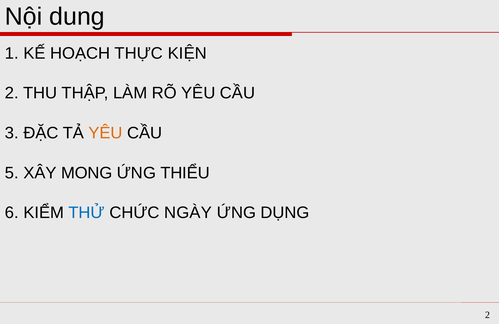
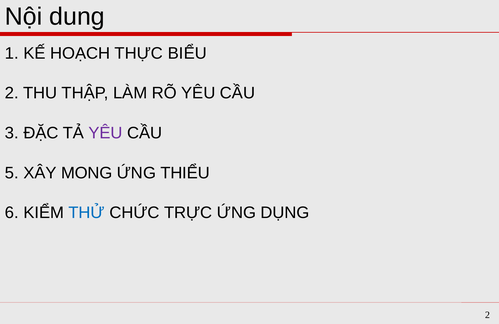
KIỆN: KIỆN -> BIỂU
YÊU at (106, 133) colour: orange -> purple
NGÀY: NGÀY -> TRỰC
